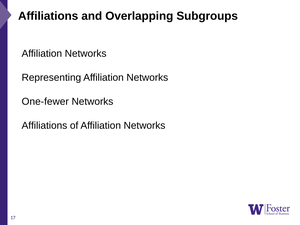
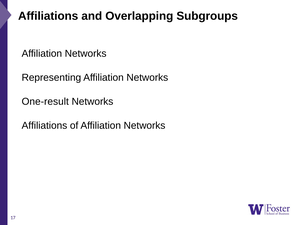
One-fewer: One-fewer -> One-result
